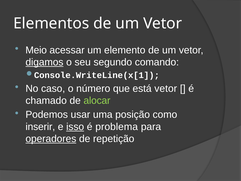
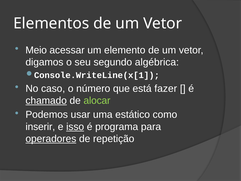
digamos underline: present -> none
comando: comando -> algébrica
está vetor: vetor -> fazer
chamado underline: none -> present
posição: posição -> estático
problema: problema -> programa
